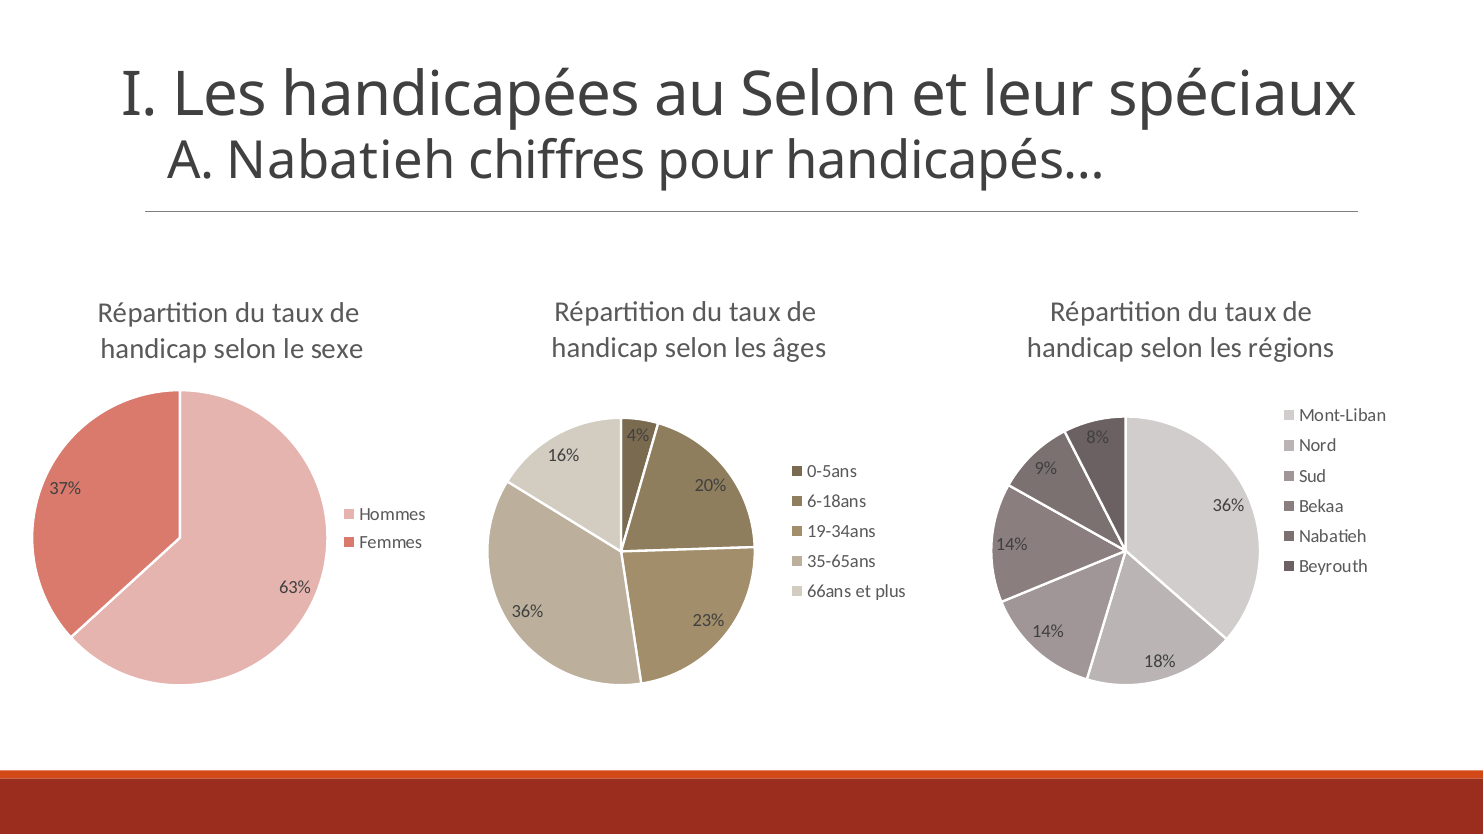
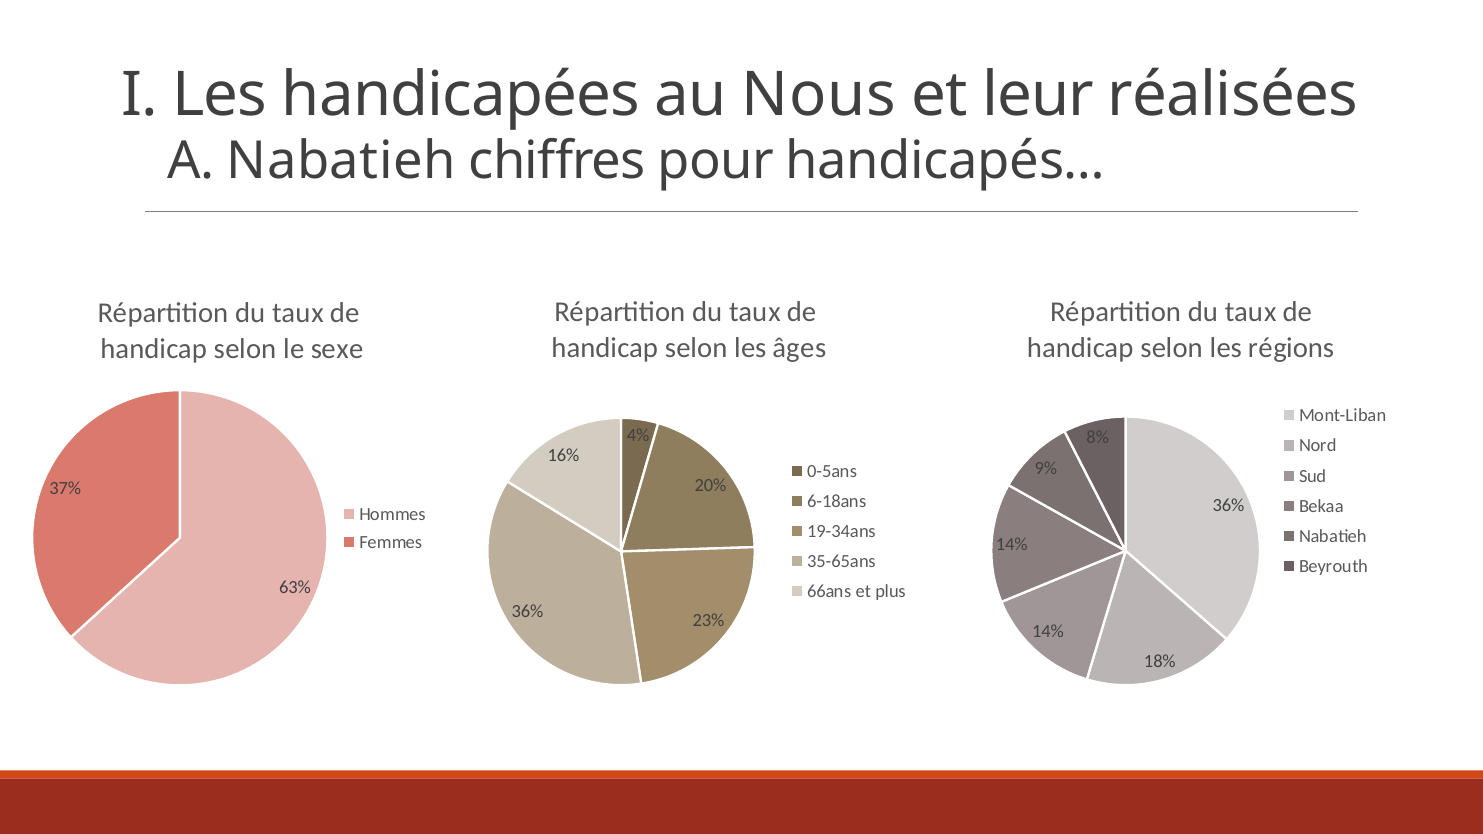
au Selon: Selon -> Nous
spéciaux: spéciaux -> réalisées
